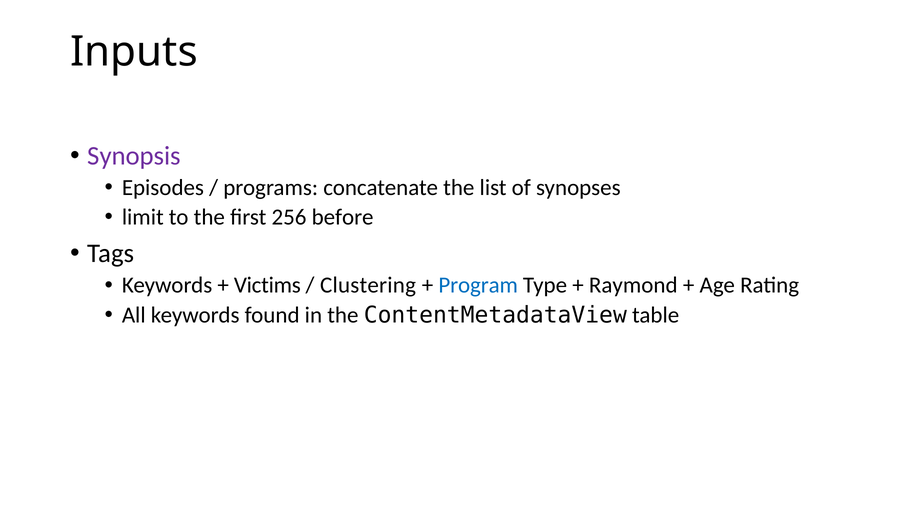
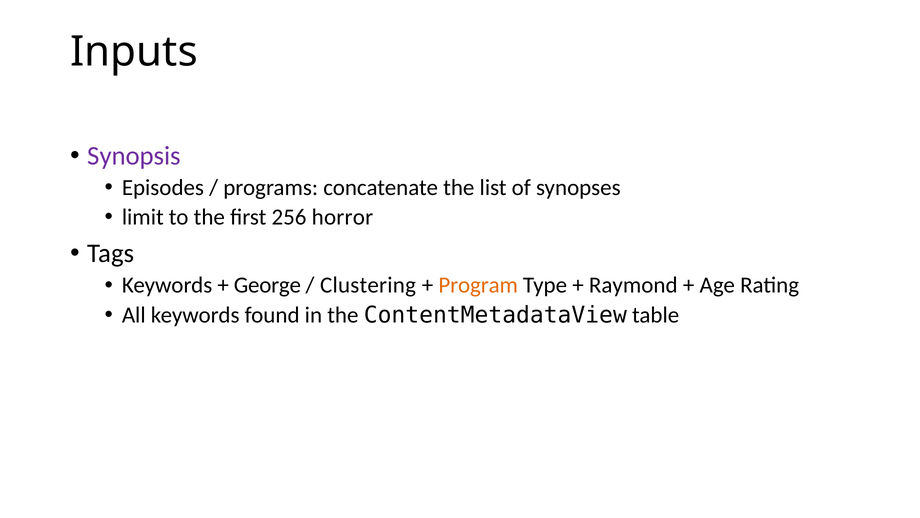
before: before -> horror
Victims: Victims -> George
Program colour: blue -> orange
